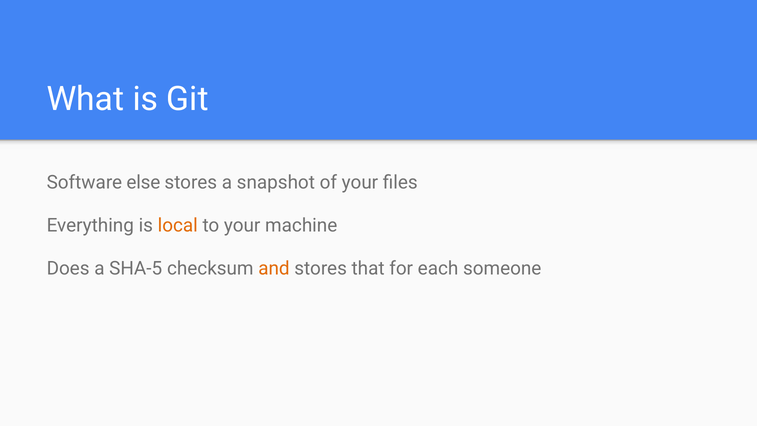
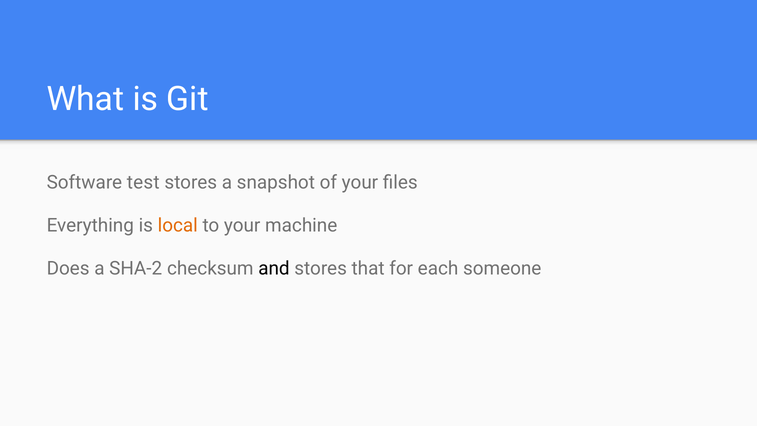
else: else -> test
SHA-5: SHA-5 -> SHA-2
and colour: orange -> black
